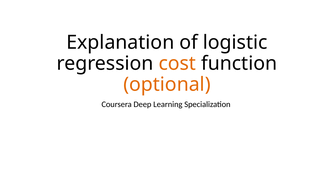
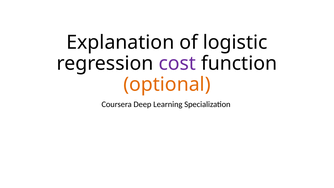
cost colour: orange -> purple
